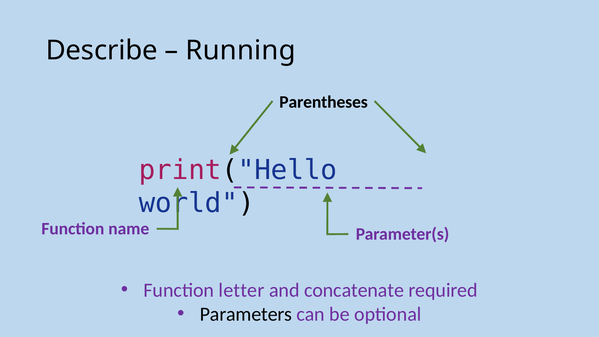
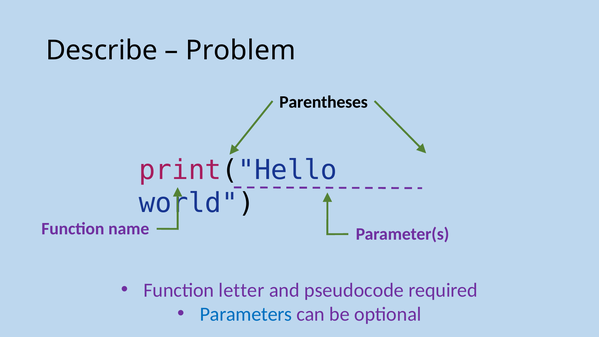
Running: Running -> Problem
concatenate: concatenate -> pseudocode
Parameters colour: black -> blue
